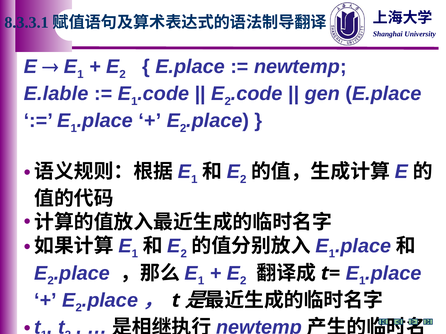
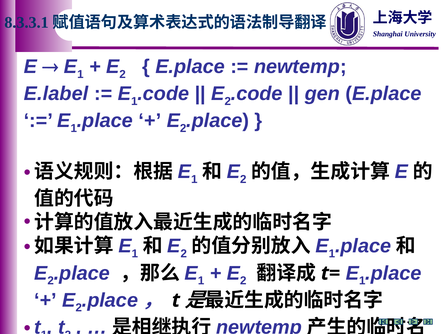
E.lable: E.lable -> E.label
